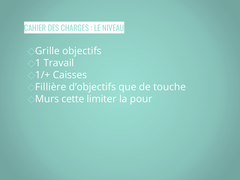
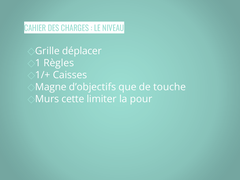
objectifs: objectifs -> déplacer
Travail: Travail -> Règles
Fillière: Fillière -> Magne
